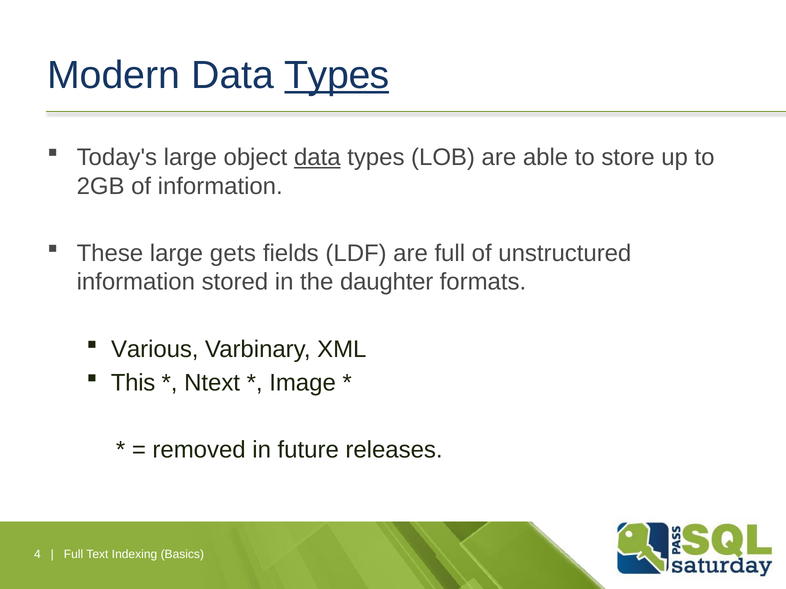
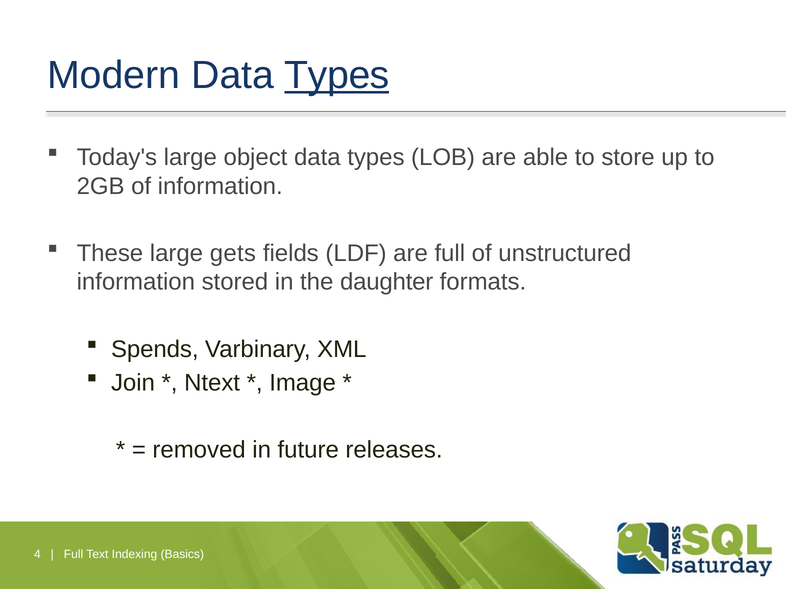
data at (317, 158) underline: present -> none
Various: Various -> Spends
This: This -> Join
